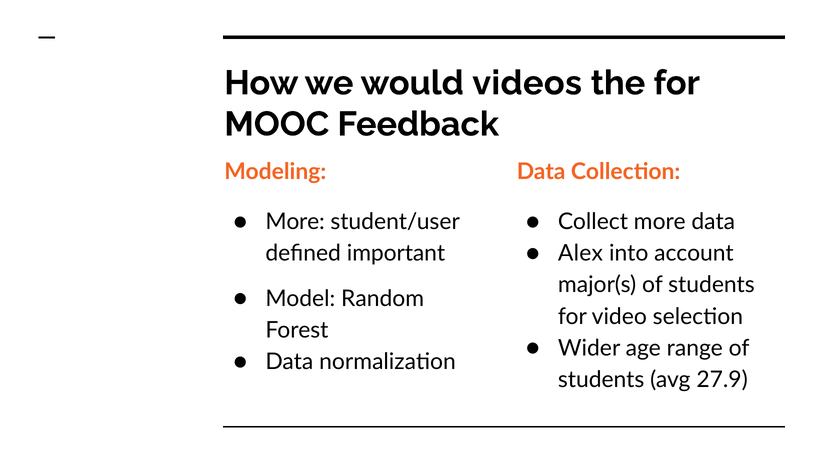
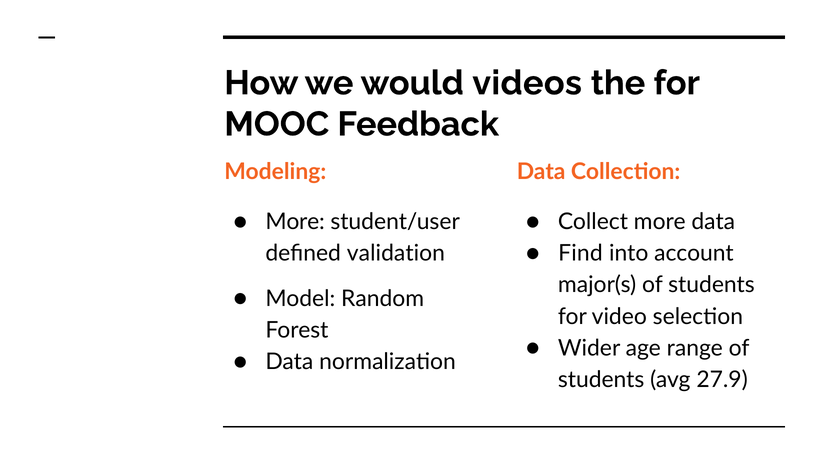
Alex: Alex -> Find
important: important -> validation
